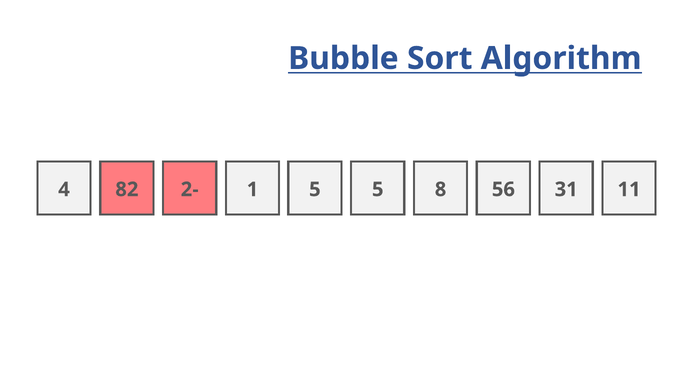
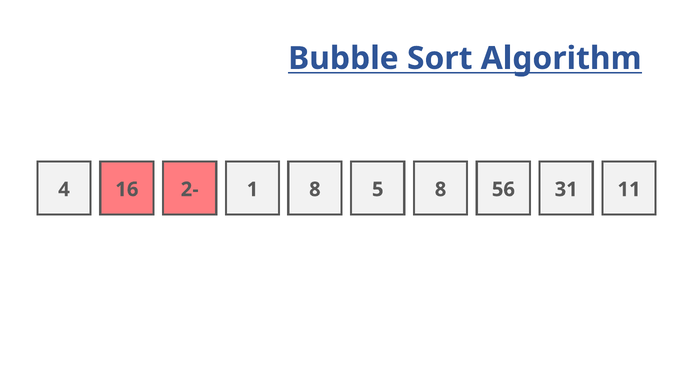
82: 82 -> 16
1 5: 5 -> 8
